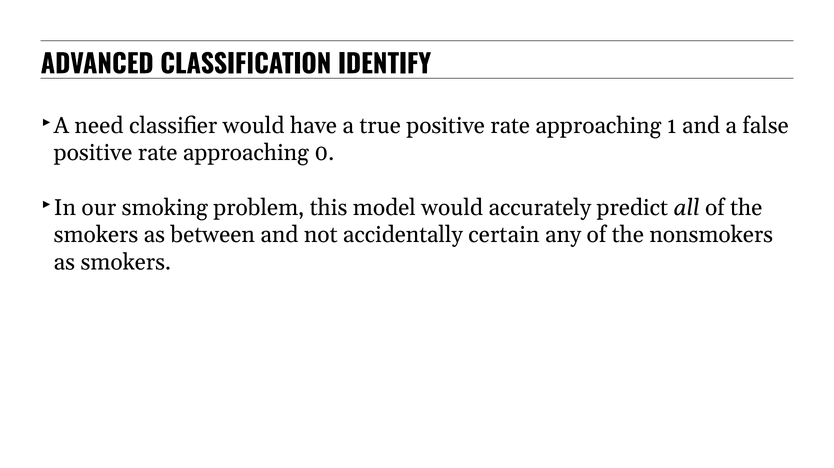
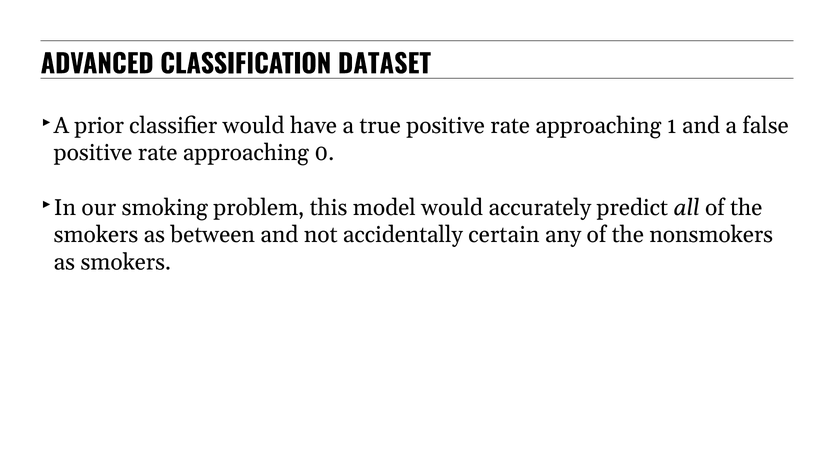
IDENTIFY: IDENTIFY -> DATASET
need: need -> prior
